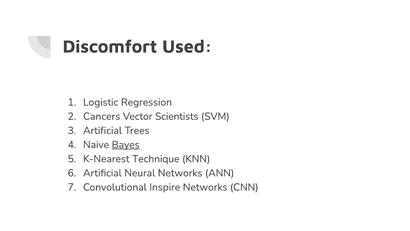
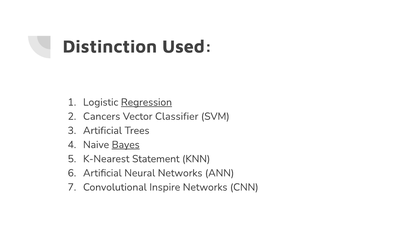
Discomfort: Discomfort -> Distinction
Regression underline: none -> present
Scientists: Scientists -> Classifier
Technique: Technique -> Statement
